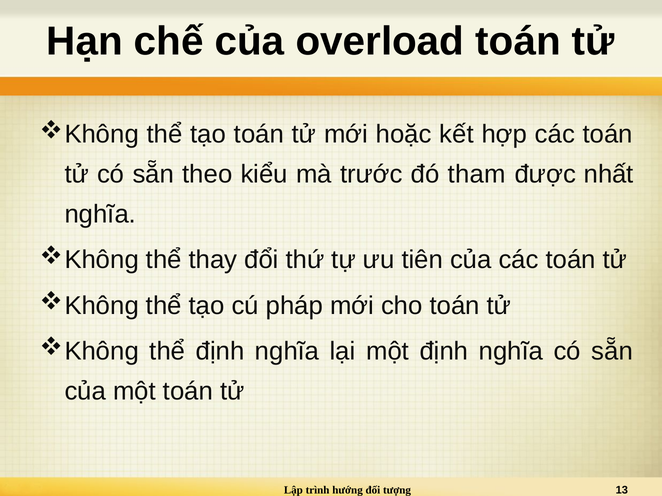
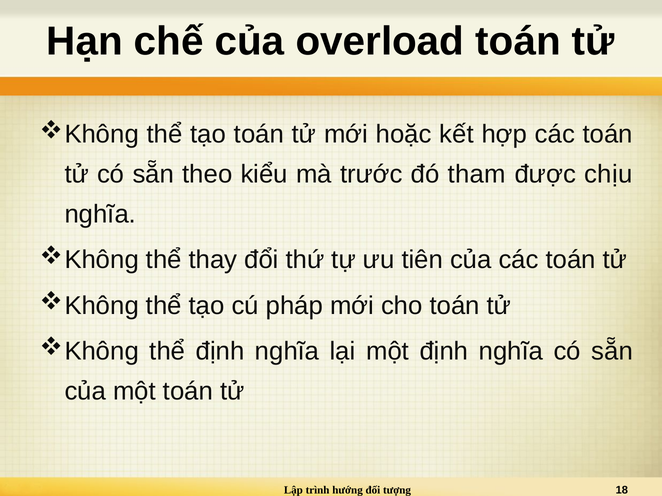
nhất: nhất -> chịu
13: 13 -> 18
